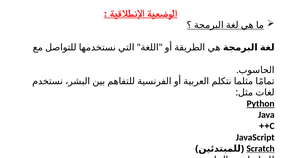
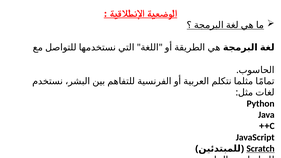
Python underline: present -> none
